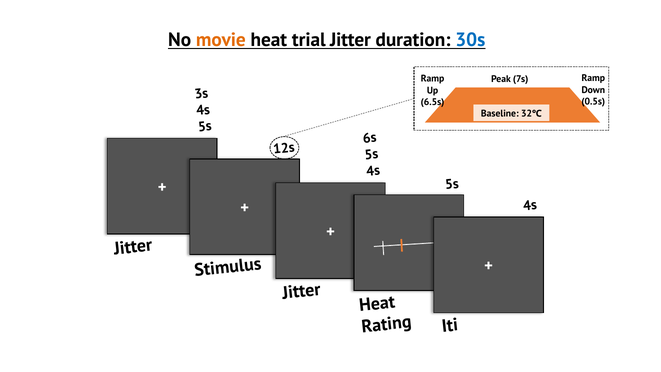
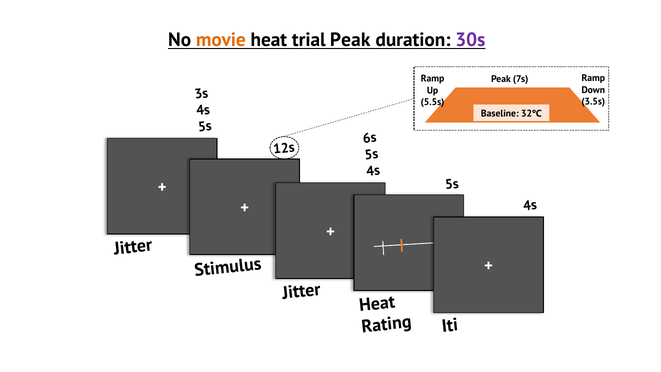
trial Jitter: Jitter -> Peak
30s colour: blue -> purple
0.5s: 0.5s -> 3.5s
6.5s: 6.5s -> 5.5s
